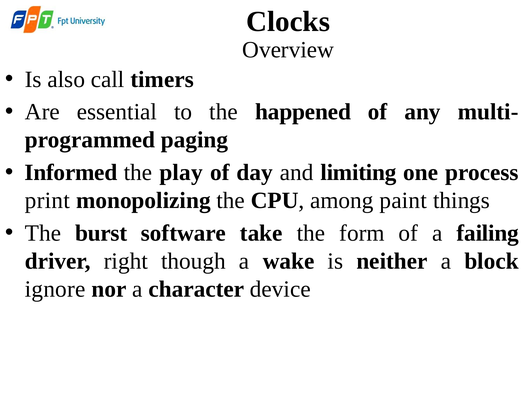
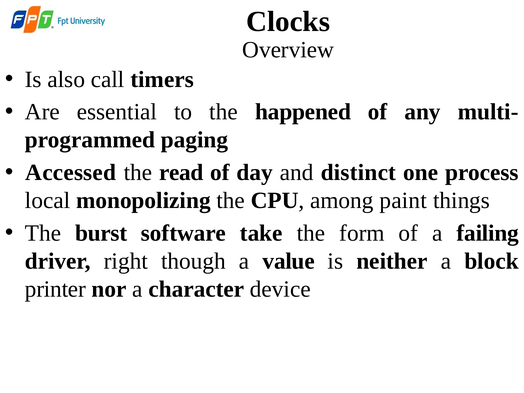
Informed: Informed -> Accessed
play: play -> read
limiting: limiting -> distinct
print: print -> local
wake: wake -> value
ignore: ignore -> printer
